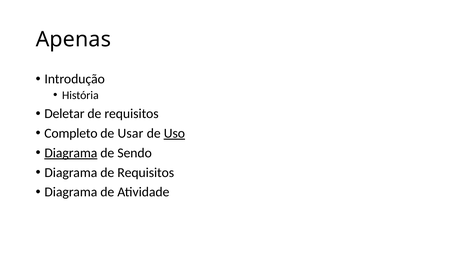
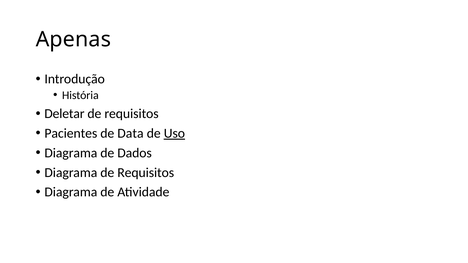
Completo: Completo -> Pacientes
Usar: Usar -> Data
Diagrama at (71, 153) underline: present -> none
Sendo: Sendo -> Dados
